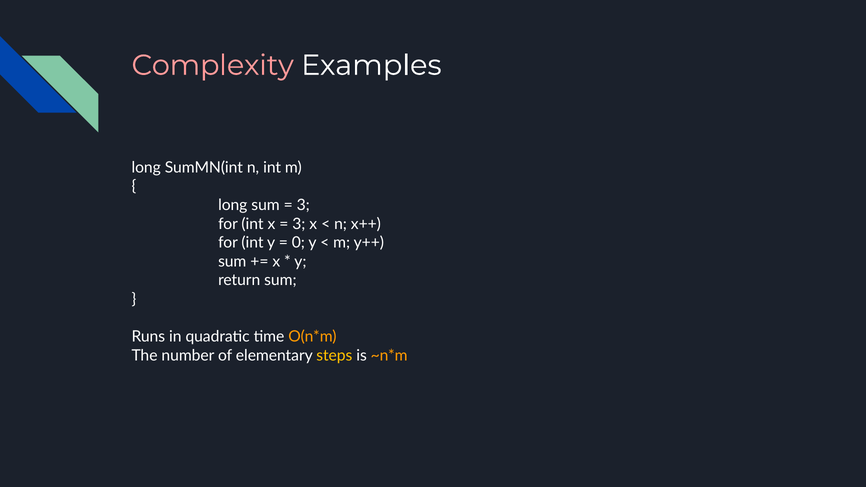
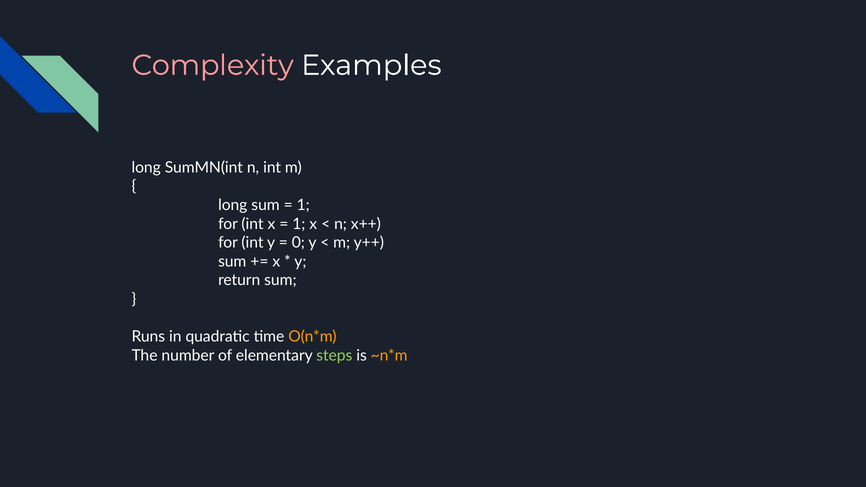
3 at (303, 205): 3 -> 1
3 at (299, 224): 3 -> 1
steps colour: yellow -> light green
